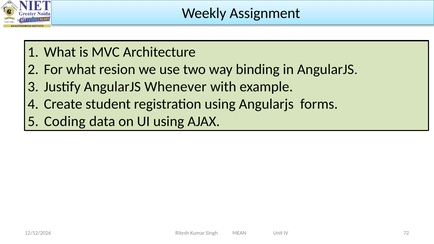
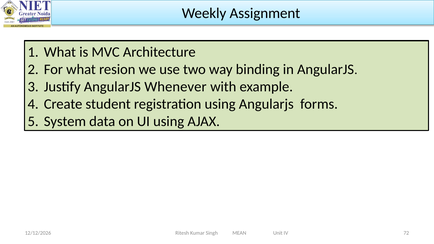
Coding: Coding -> System
